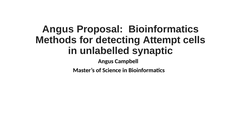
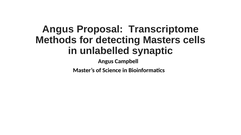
Proposal Bioinformatics: Bioinformatics -> Transcriptome
Attempt: Attempt -> Masters
